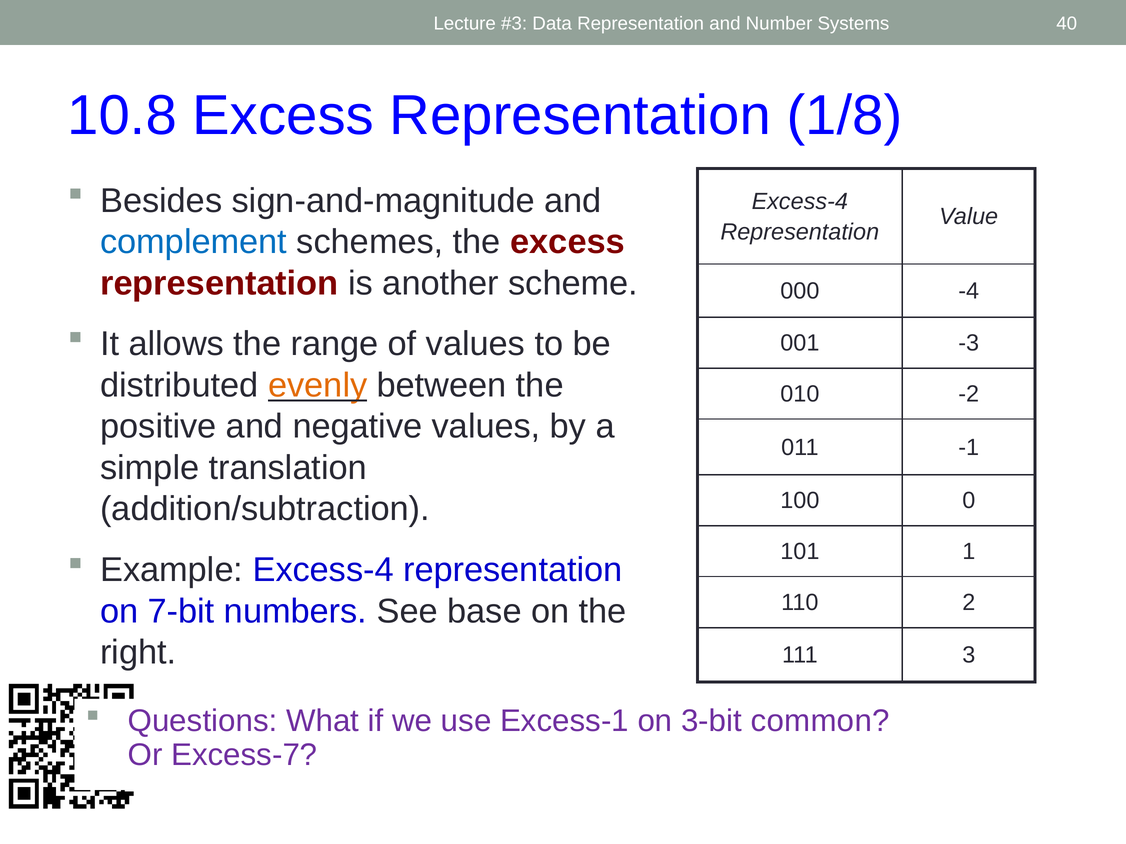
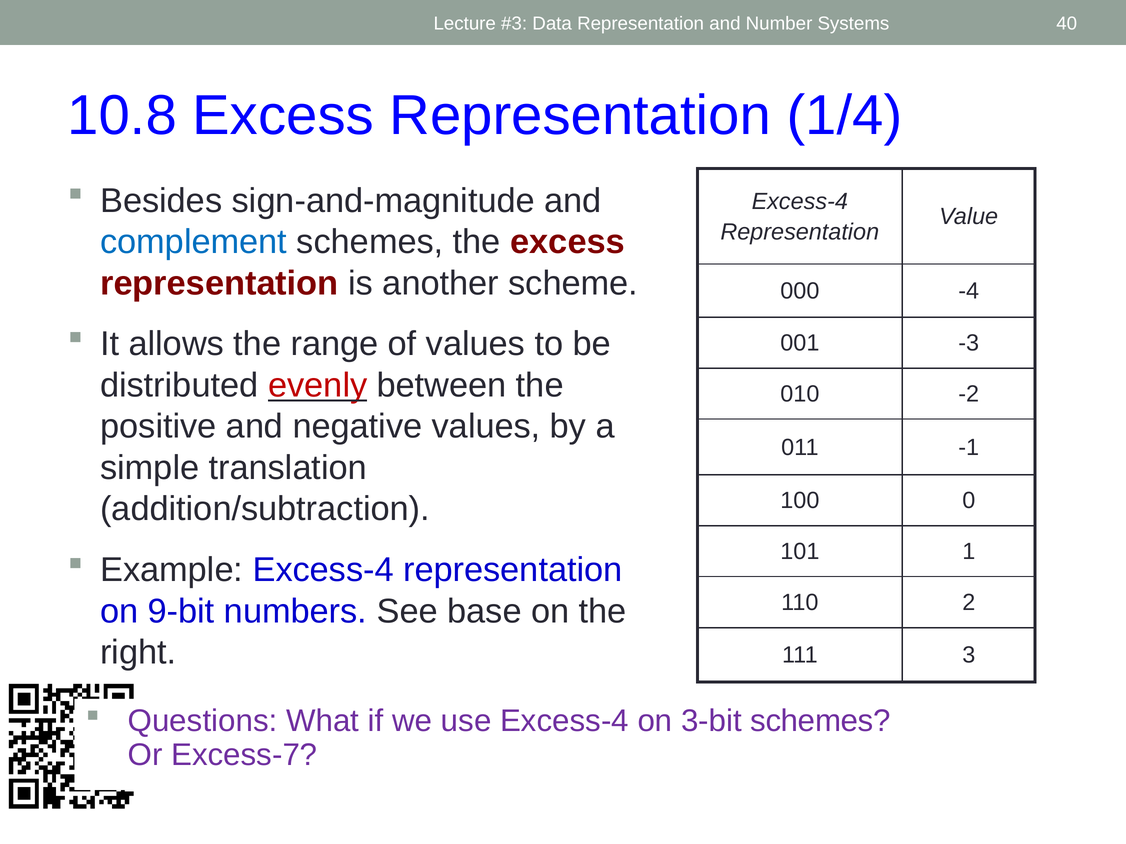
1/8: 1/8 -> 1/4
evenly colour: orange -> red
7-bit: 7-bit -> 9-bit
use Excess-1: Excess-1 -> Excess-4
3-bit common: common -> schemes
